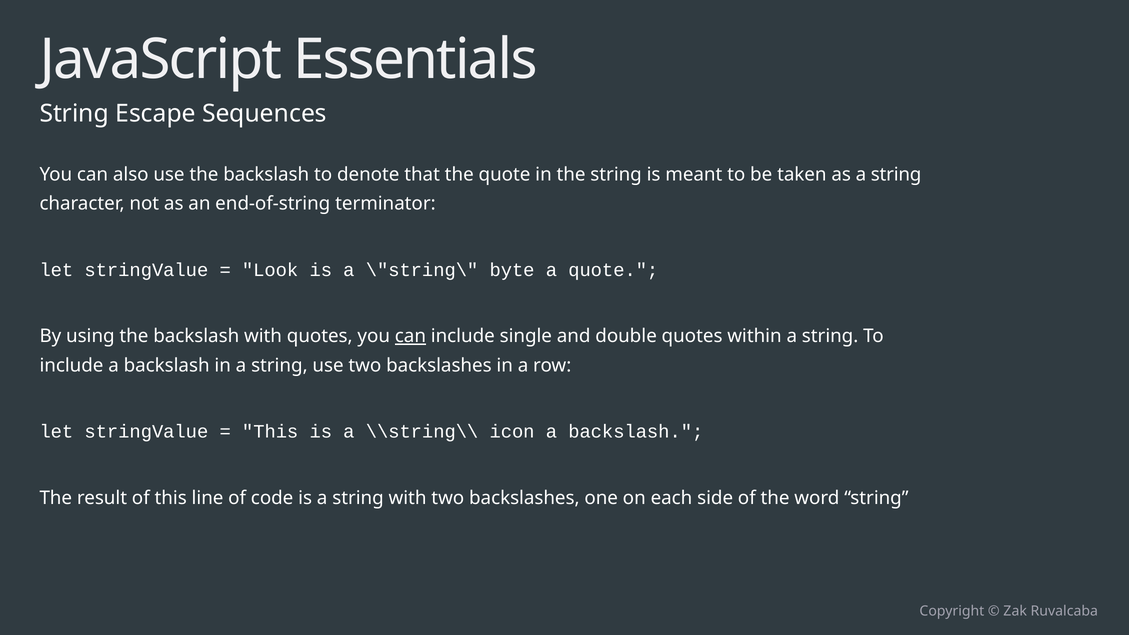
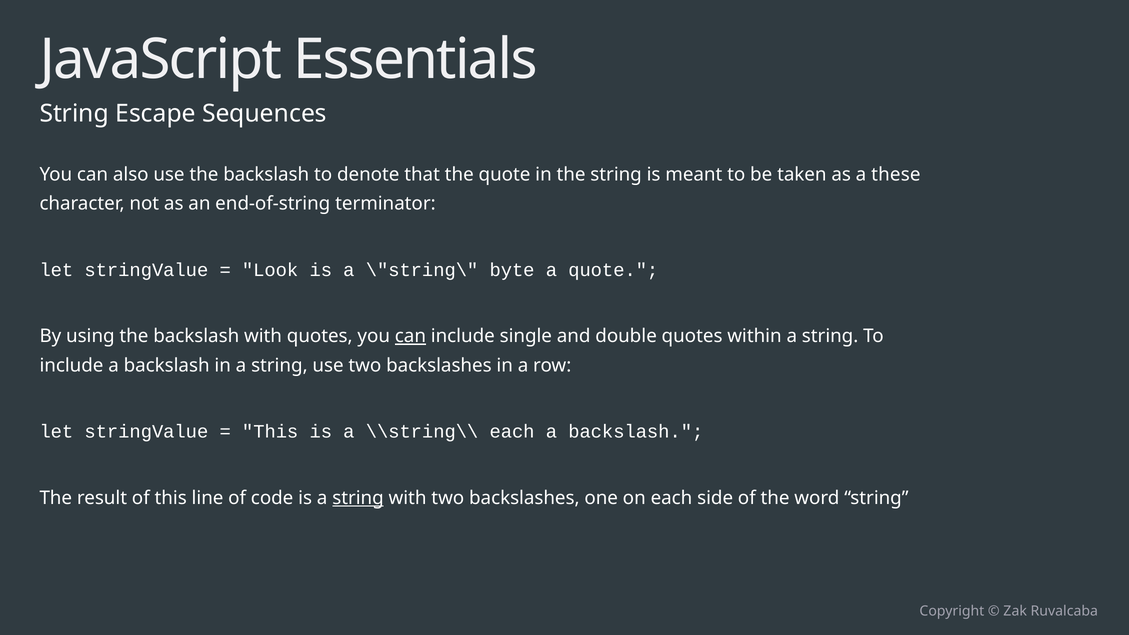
as a string: string -> these
\\string\\ icon: icon -> each
string at (358, 498) underline: none -> present
